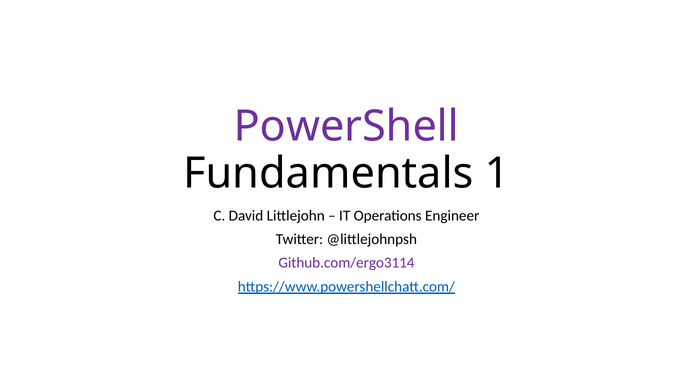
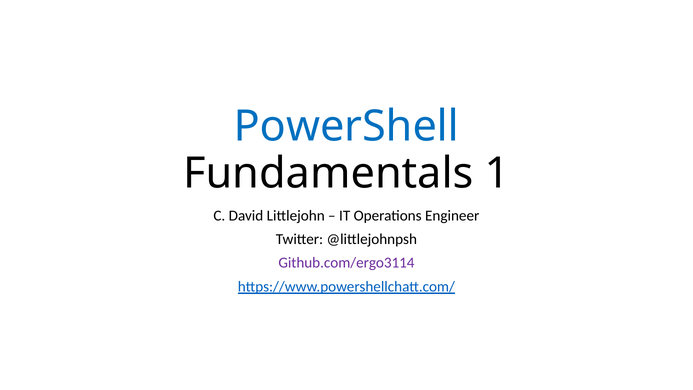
PowerShell colour: purple -> blue
